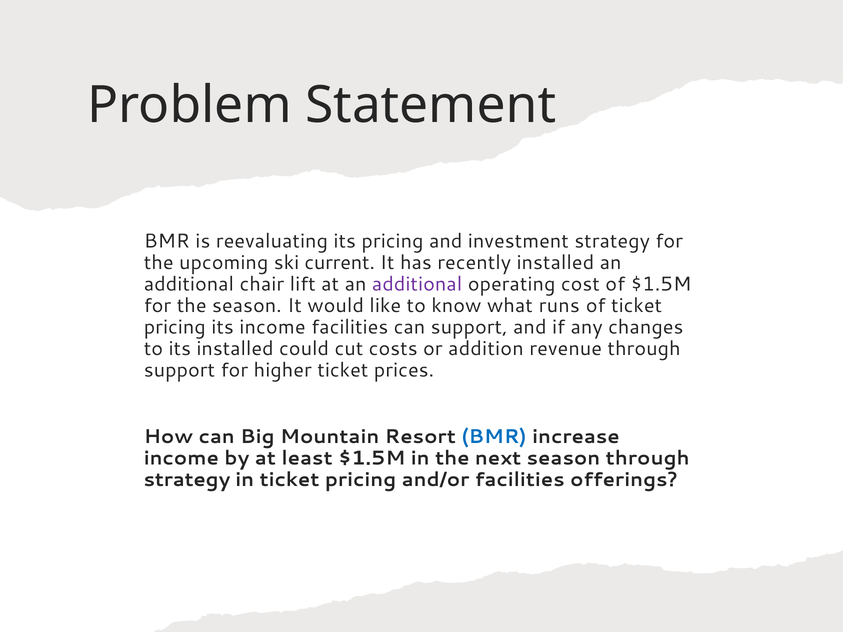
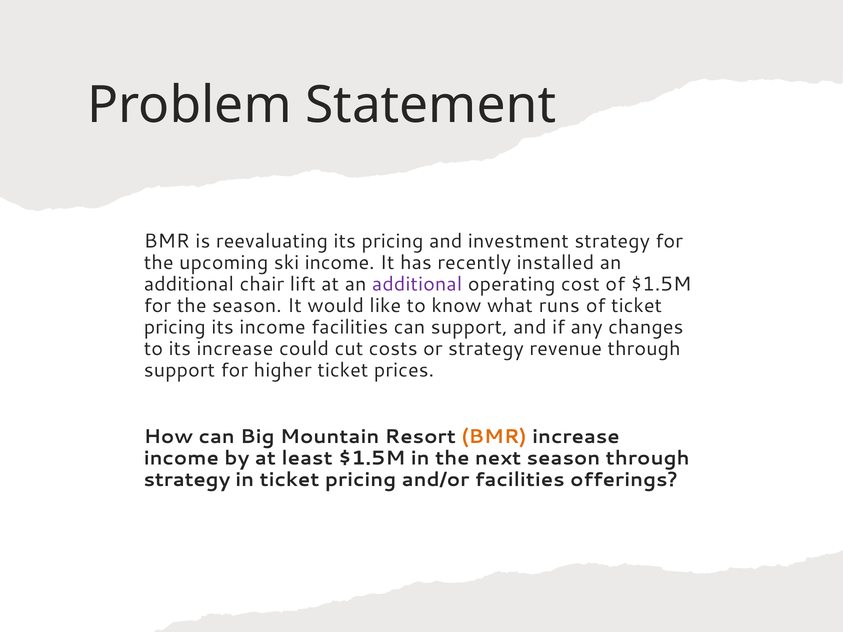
ski current: current -> income
its installed: installed -> increase
or addition: addition -> strategy
BMR at (494, 437) colour: blue -> orange
